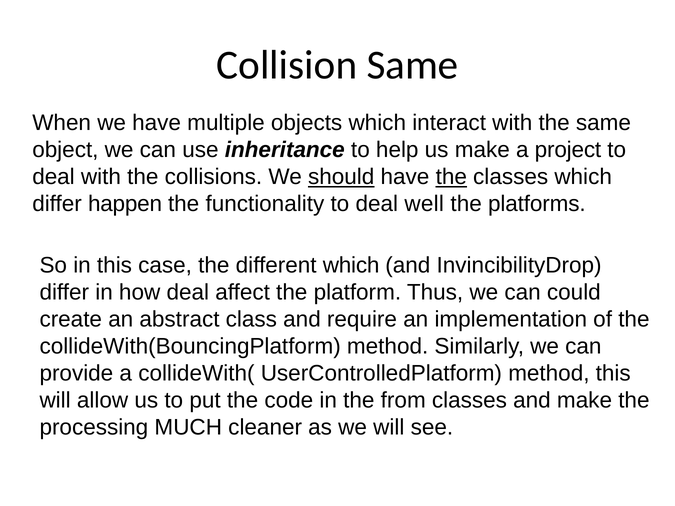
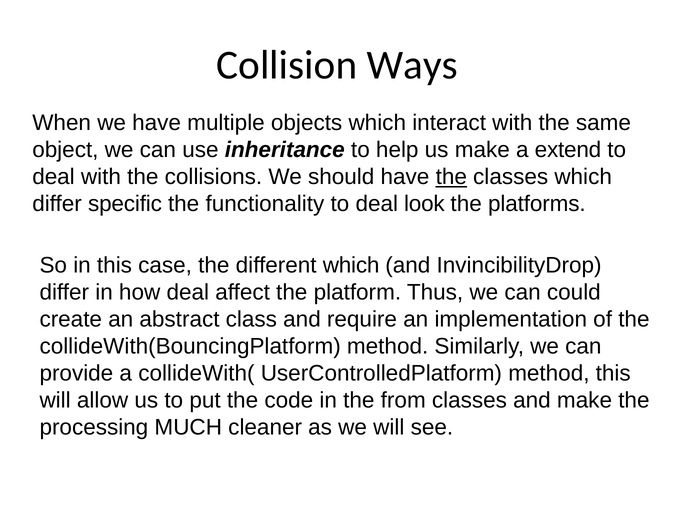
Collision Same: Same -> Ways
project: project -> extend
should underline: present -> none
happen: happen -> specific
well: well -> look
